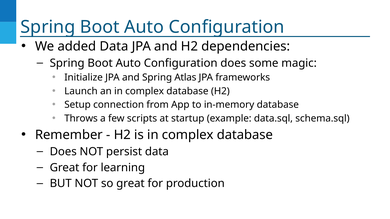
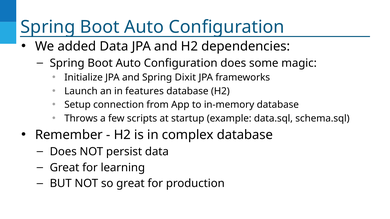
Atlas: Atlas -> Dixit
an in complex: complex -> features
